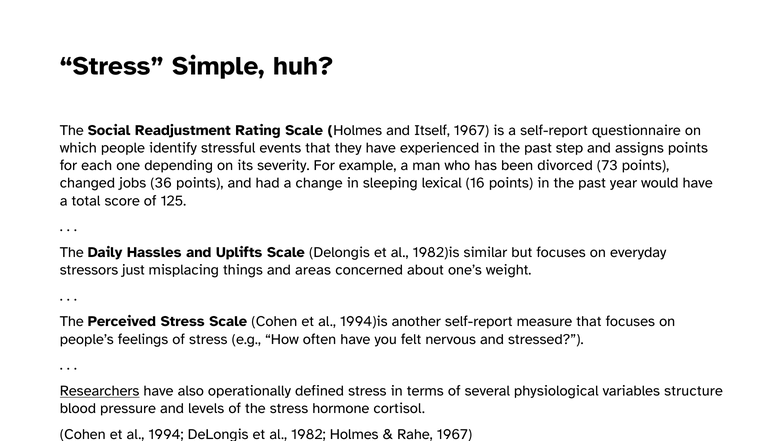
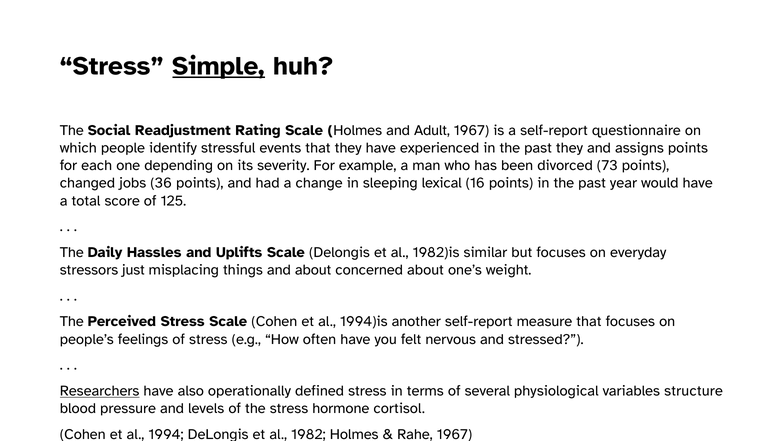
Simple underline: none -> present
Itself: Itself -> Adult
past step: step -> they
and areas: areas -> about
